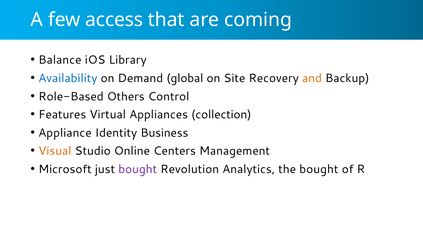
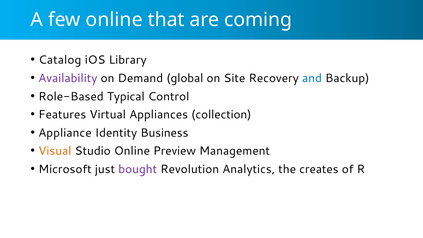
few access: access -> online
Balance: Balance -> Catalog
Availability colour: blue -> purple
and colour: orange -> blue
Others: Others -> Typical
Centers: Centers -> Preview
the bought: bought -> creates
